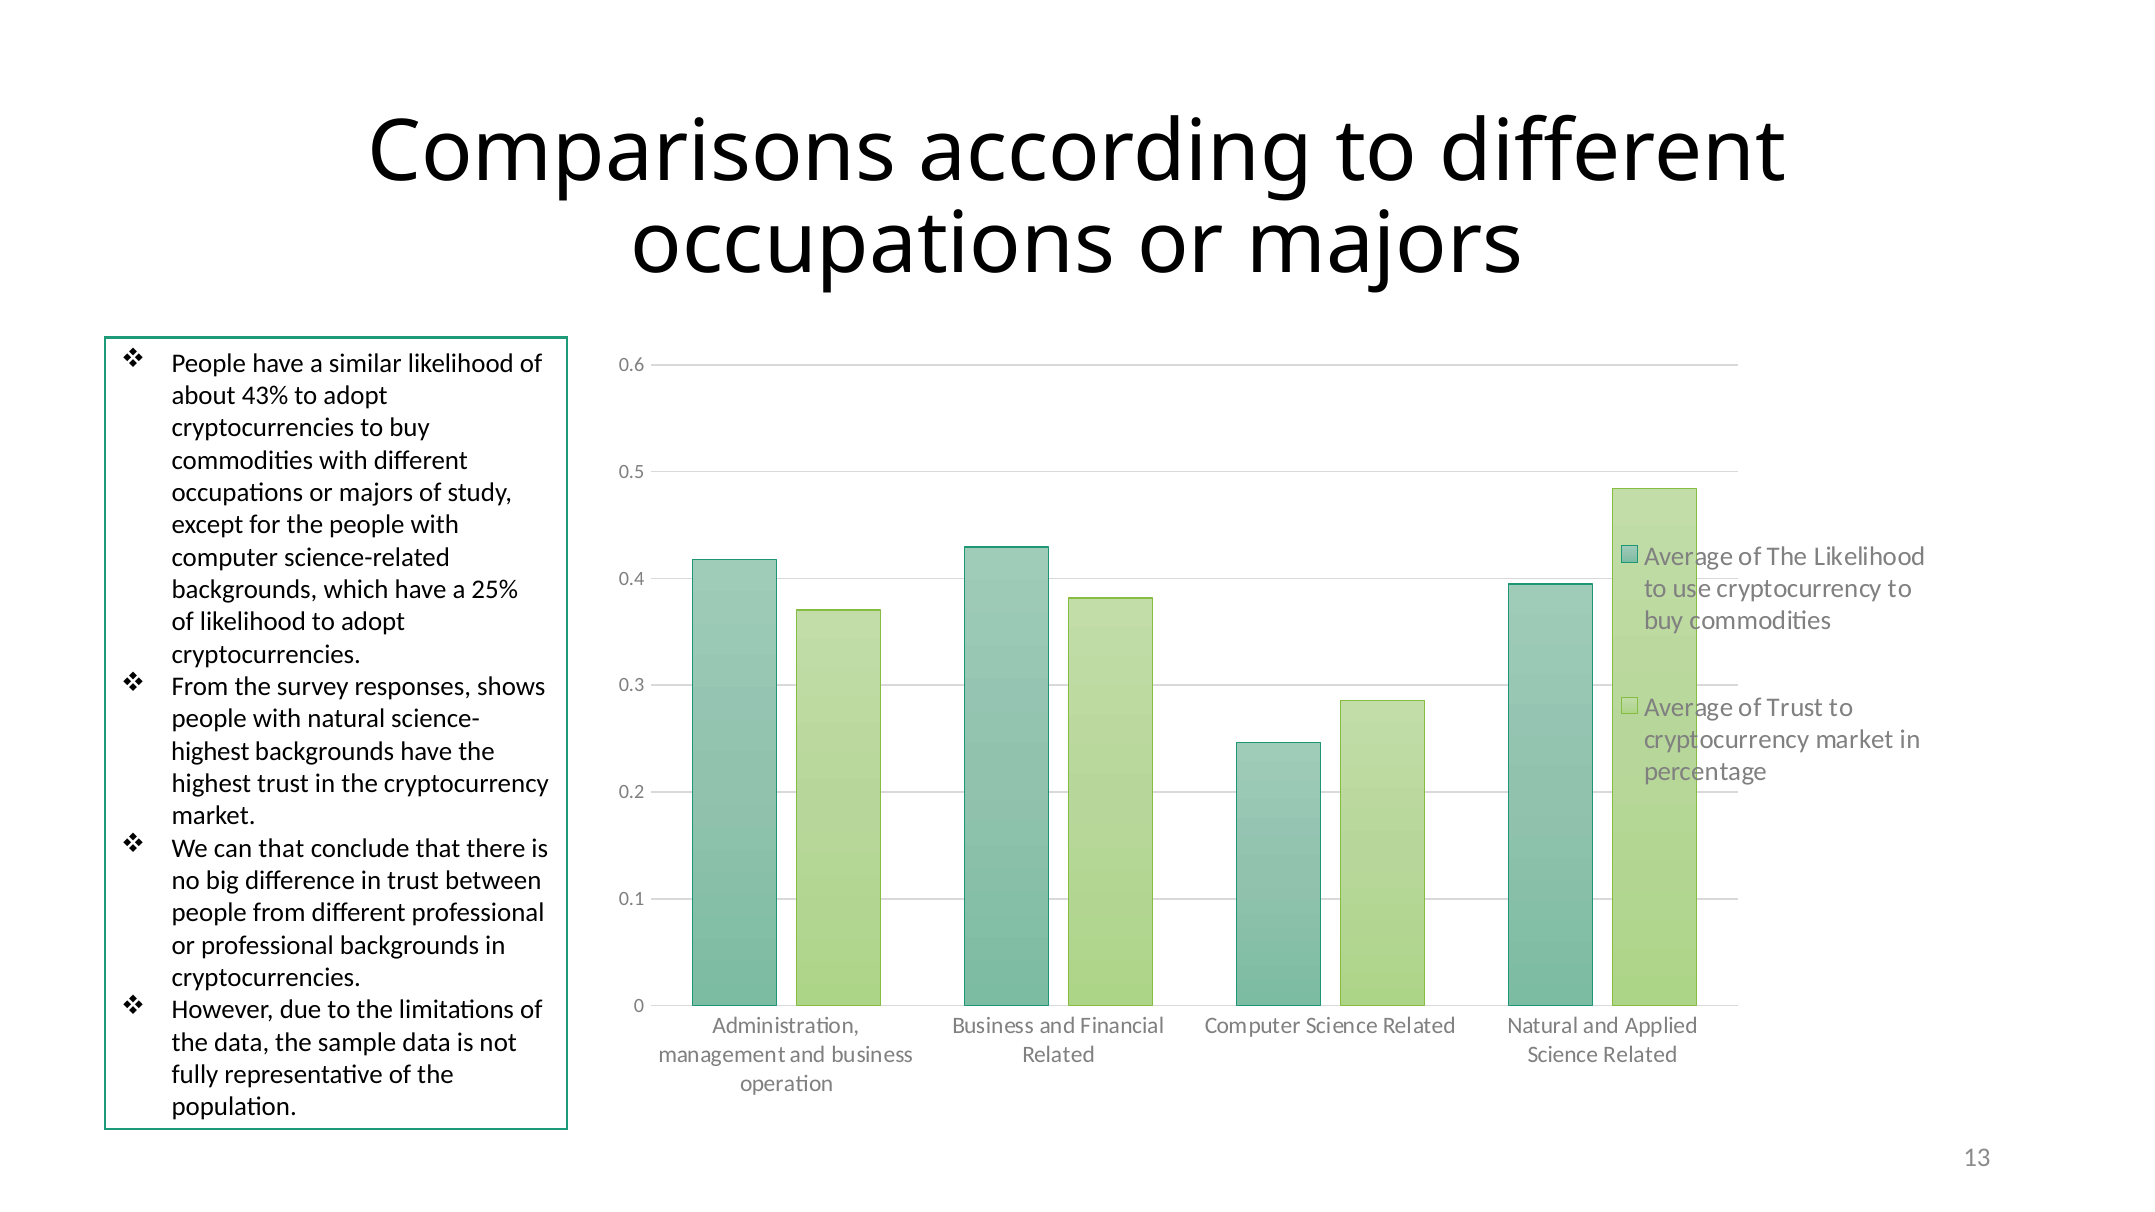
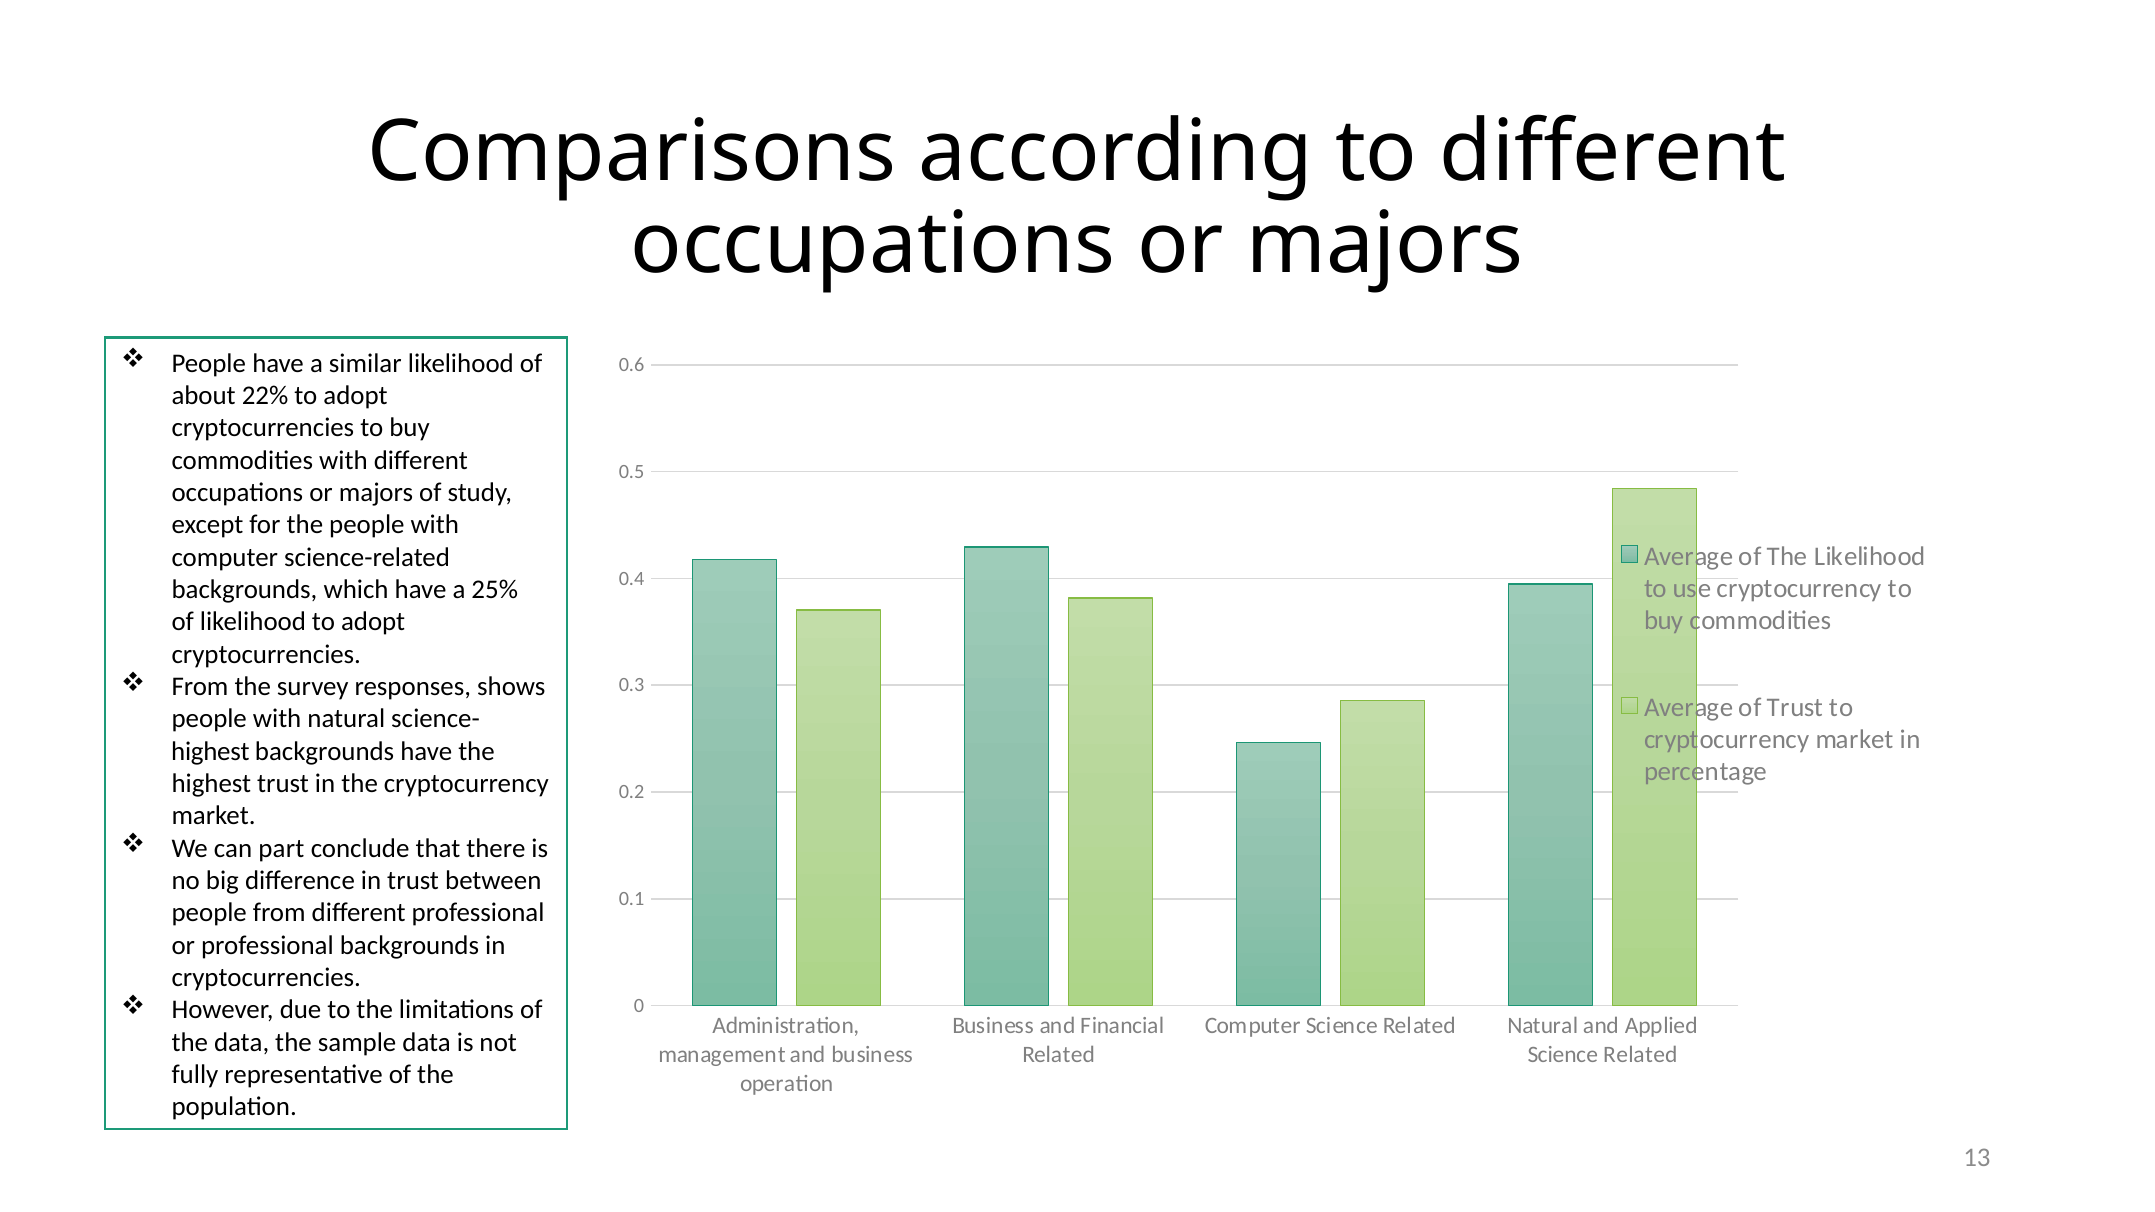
43%: 43% -> 22%
can that: that -> part
